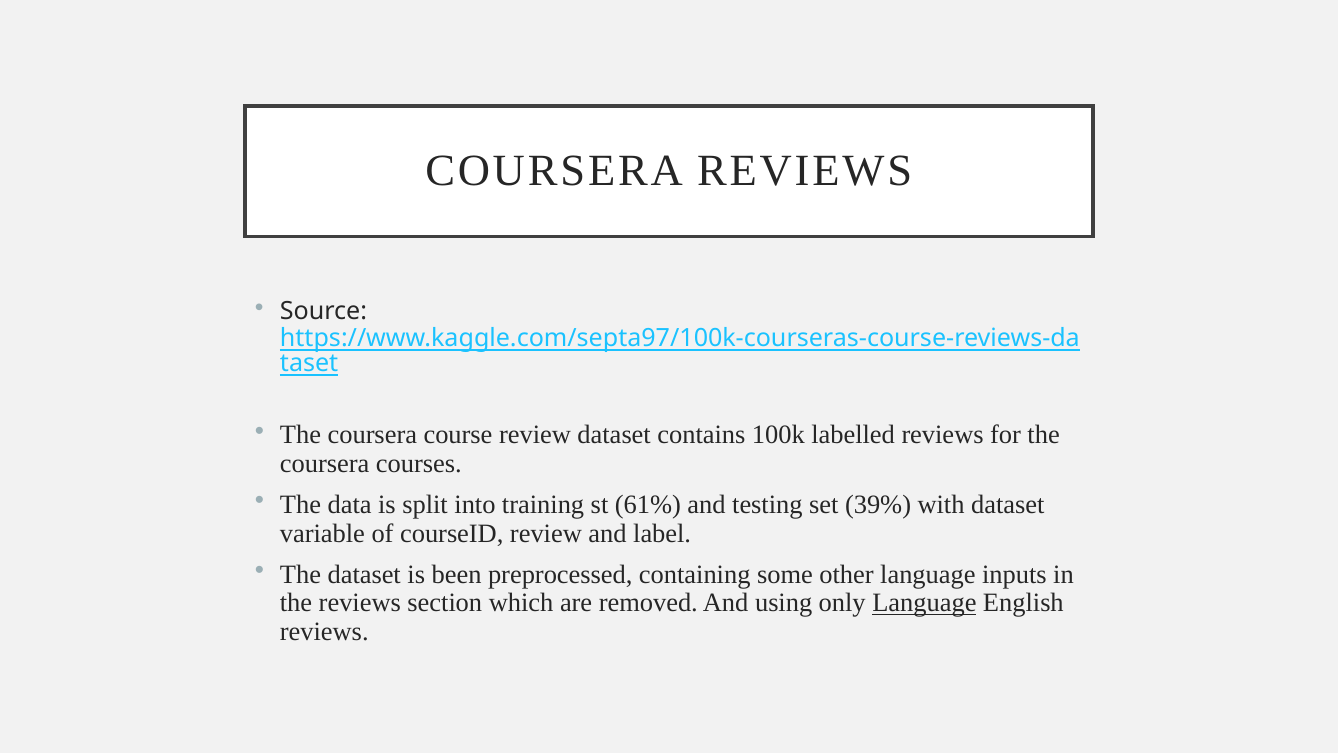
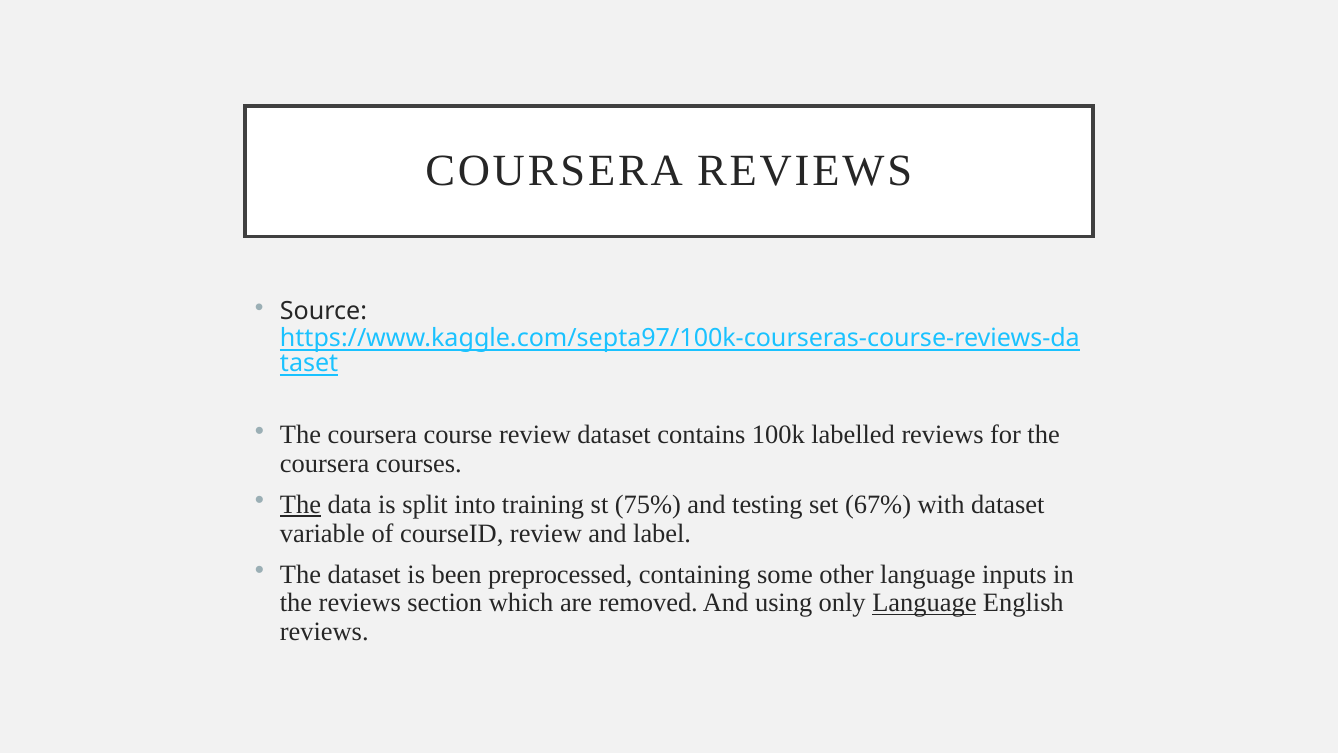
The at (301, 505) underline: none -> present
61%: 61% -> 75%
39%: 39% -> 67%
